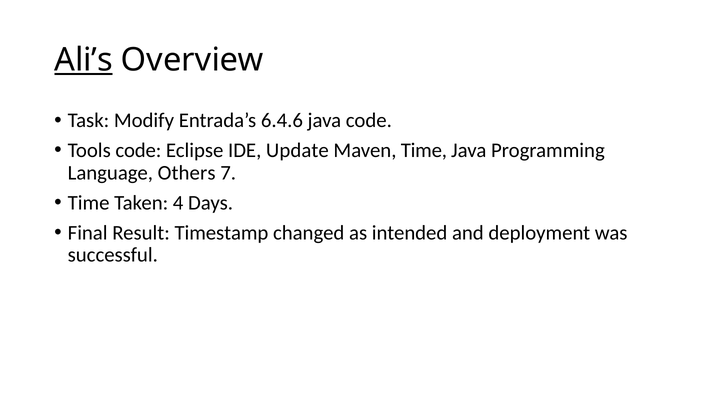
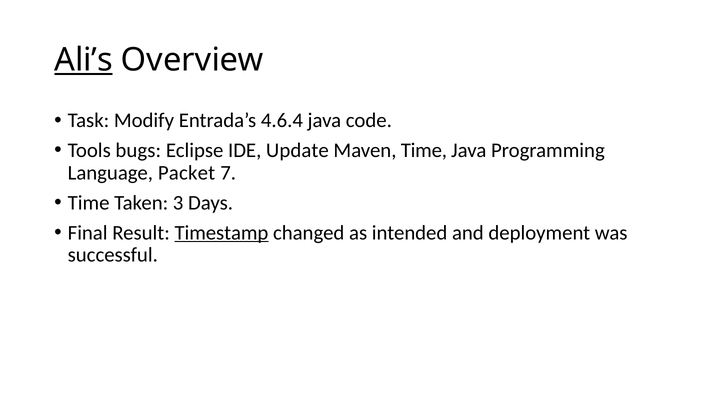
6.4.6: 6.4.6 -> 4.6.4
Tools code: code -> bugs
Others: Others -> Packet
4: 4 -> 3
Timestamp underline: none -> present
